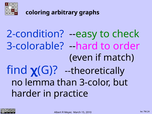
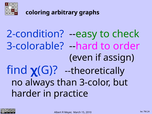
match: match -> assign
lemma: lemma -> always
